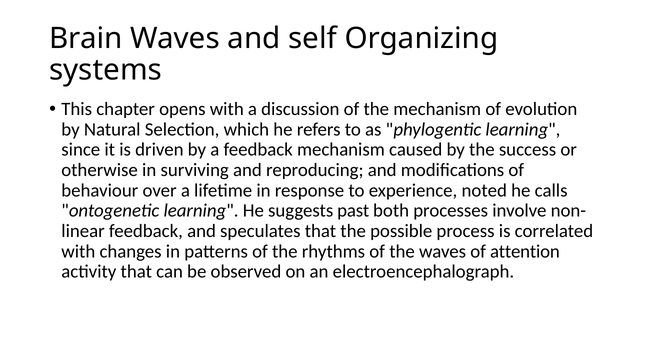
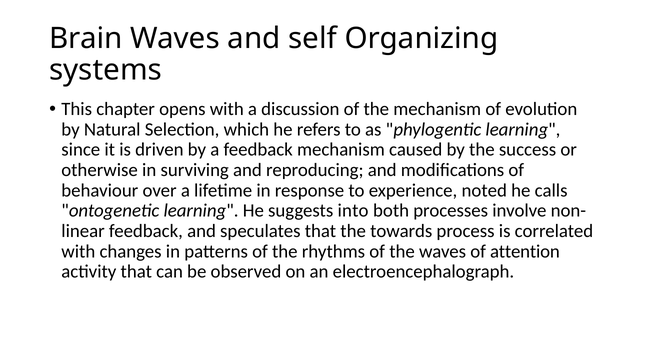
past: past -> into
possible: possible -> towards
